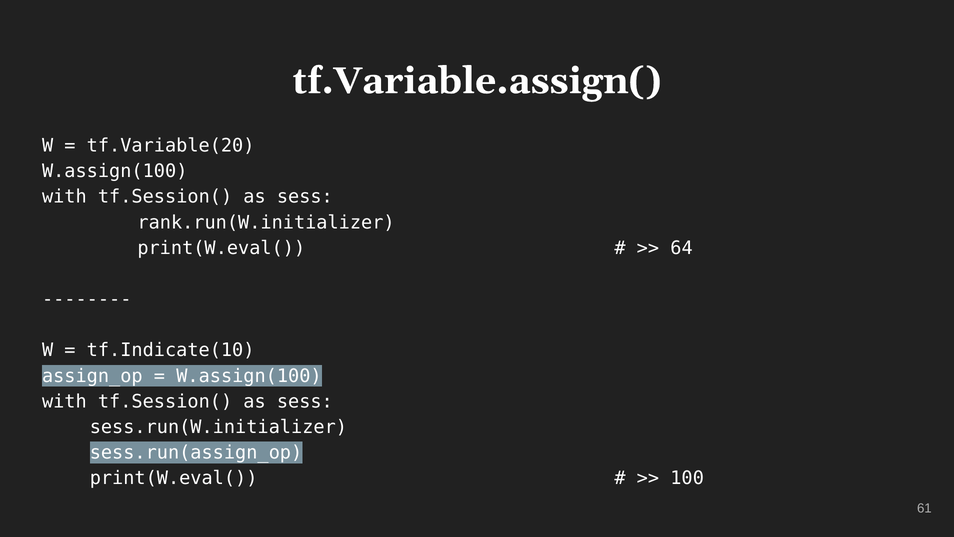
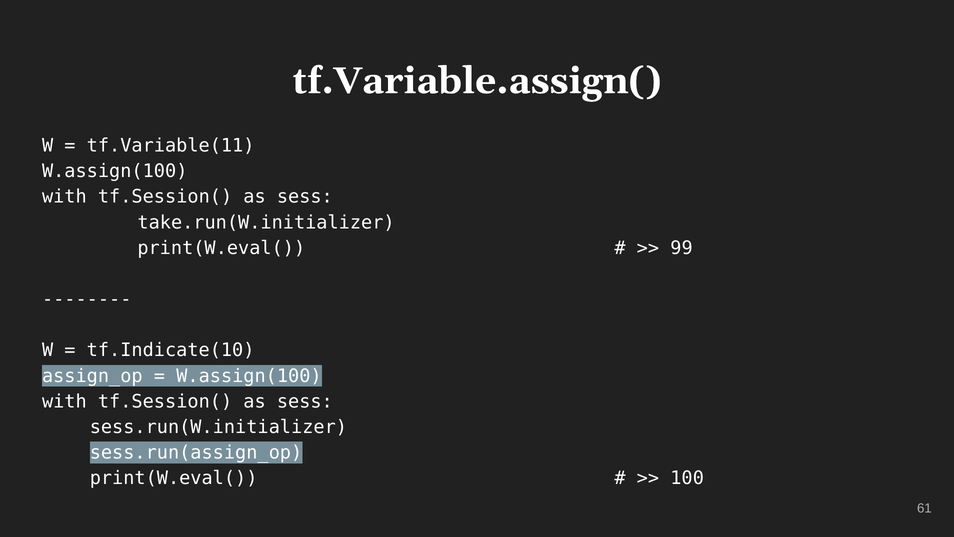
tf.Variable(20: tf.Variable(20 -> tf.Variable(11
rank.run(W.initializer: rank.run(W.initializer -> take.run(W.initializer
64: 64 -> 99
